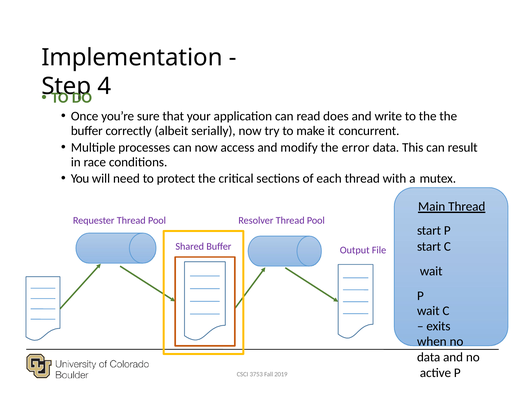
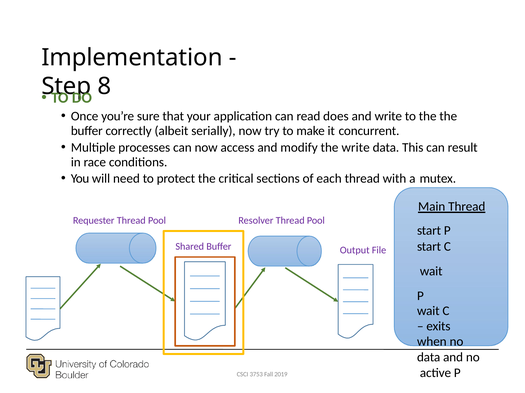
4: 4 -> 8
the error: error -> write
